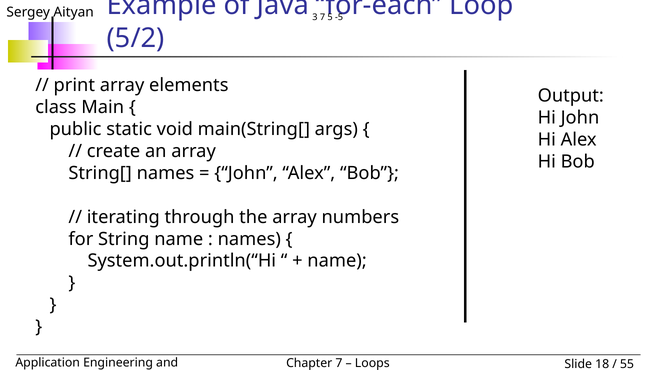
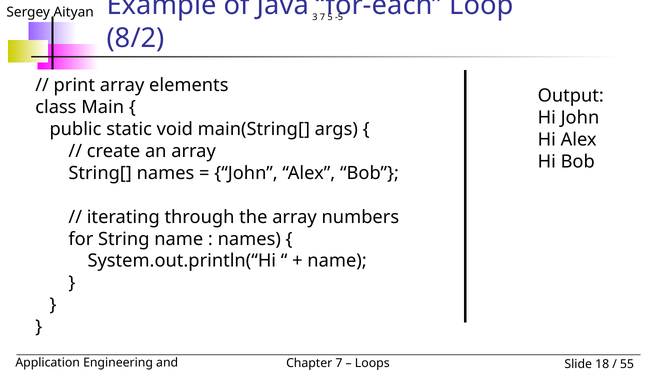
5/2: 5/2 -> 8/2
